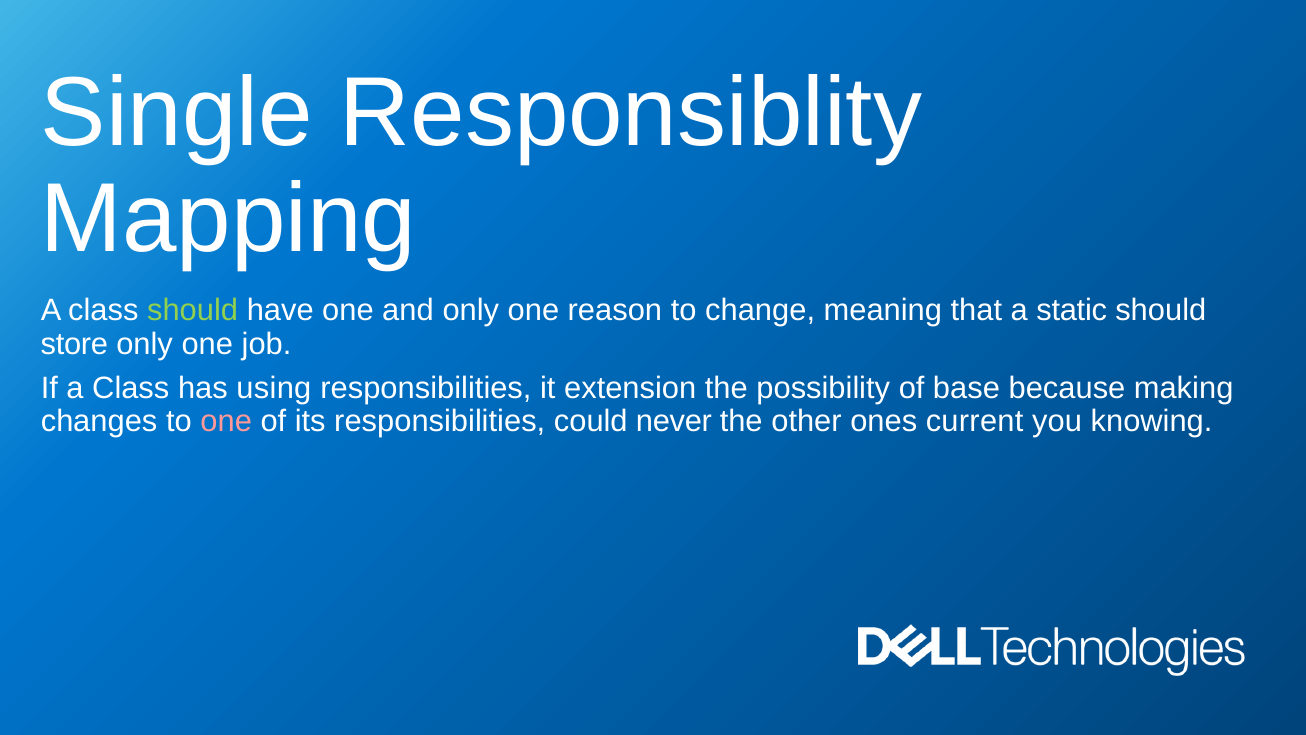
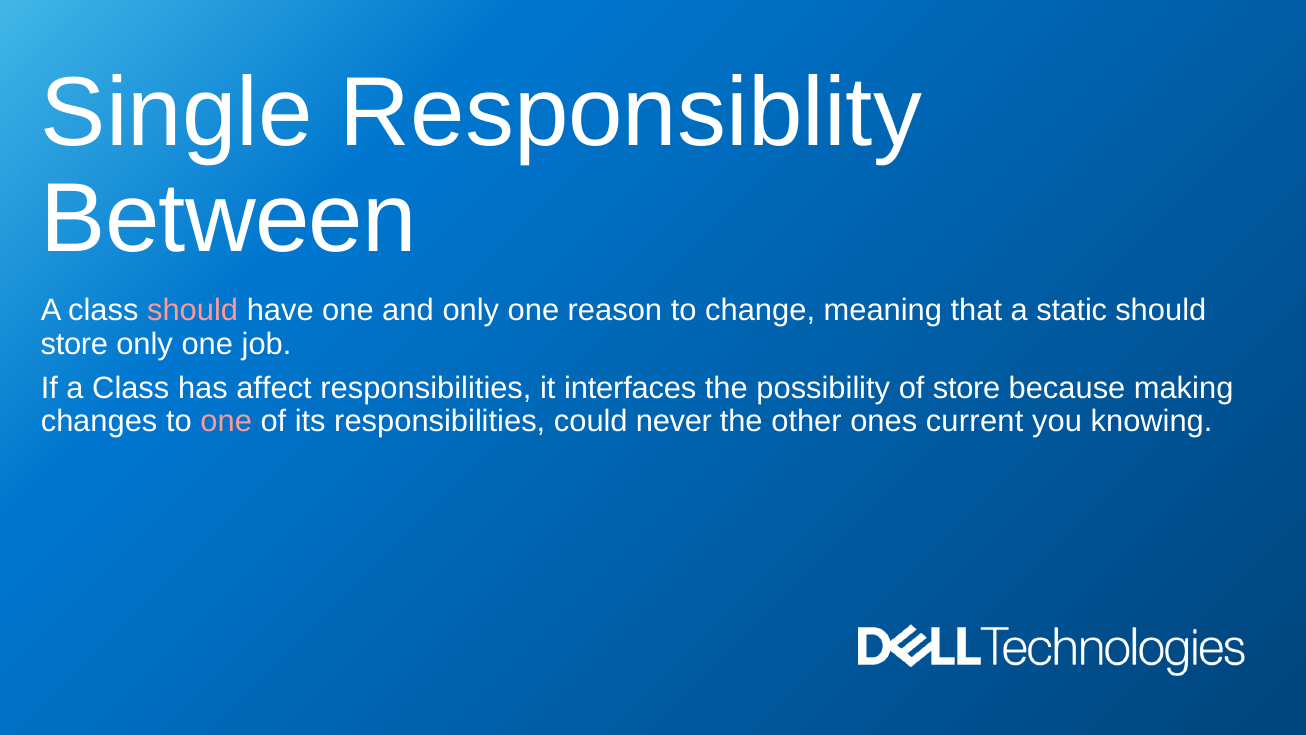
Mapping: Mapping -> Between
should at (193, 310) colour: light green -> pink
using: using -> affect
extension: extension -> interfaces
of base: base -> store
